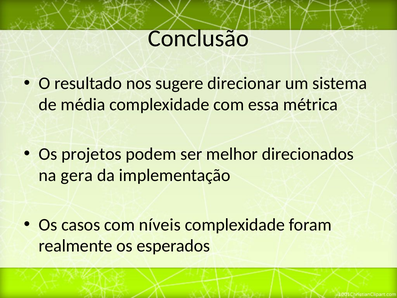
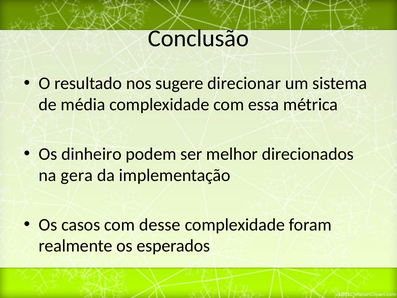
projetos: projetos -> dinheiro
níveis: níveis -> desse
